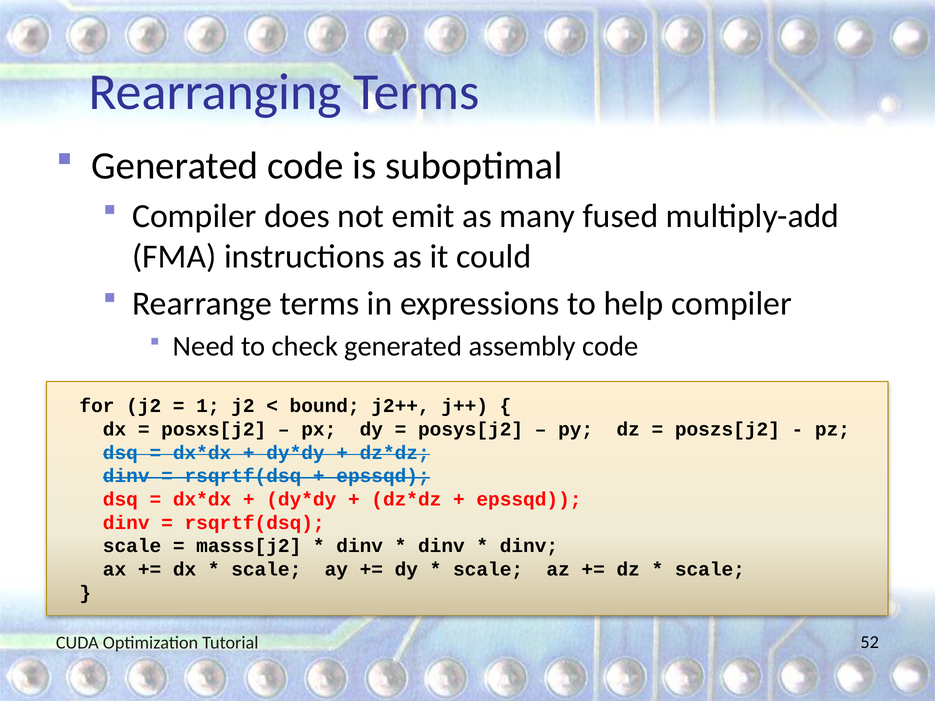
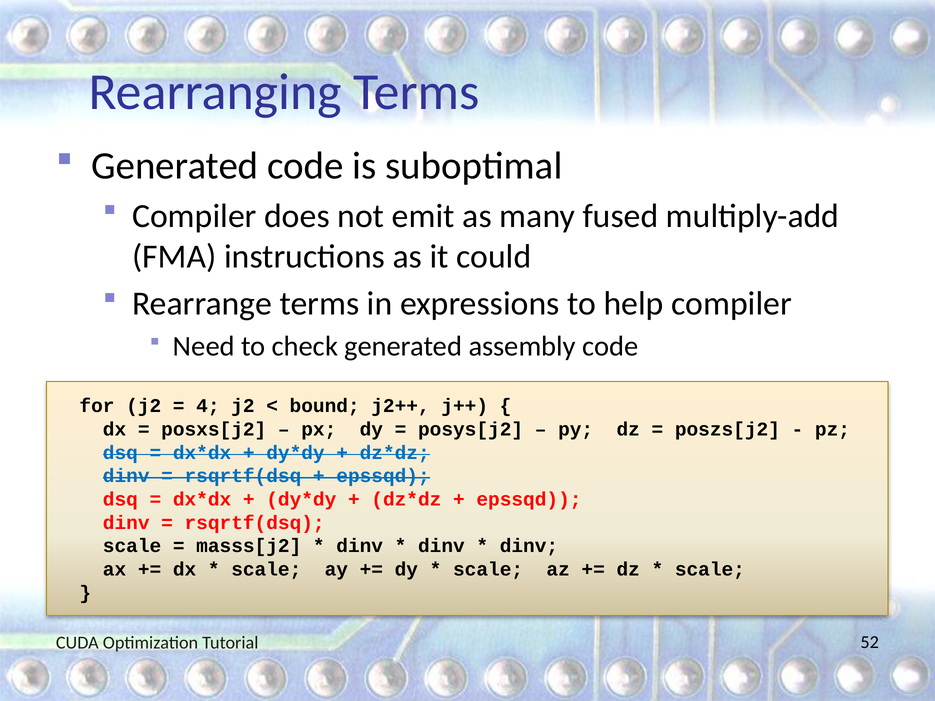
1: 1 -> 4
